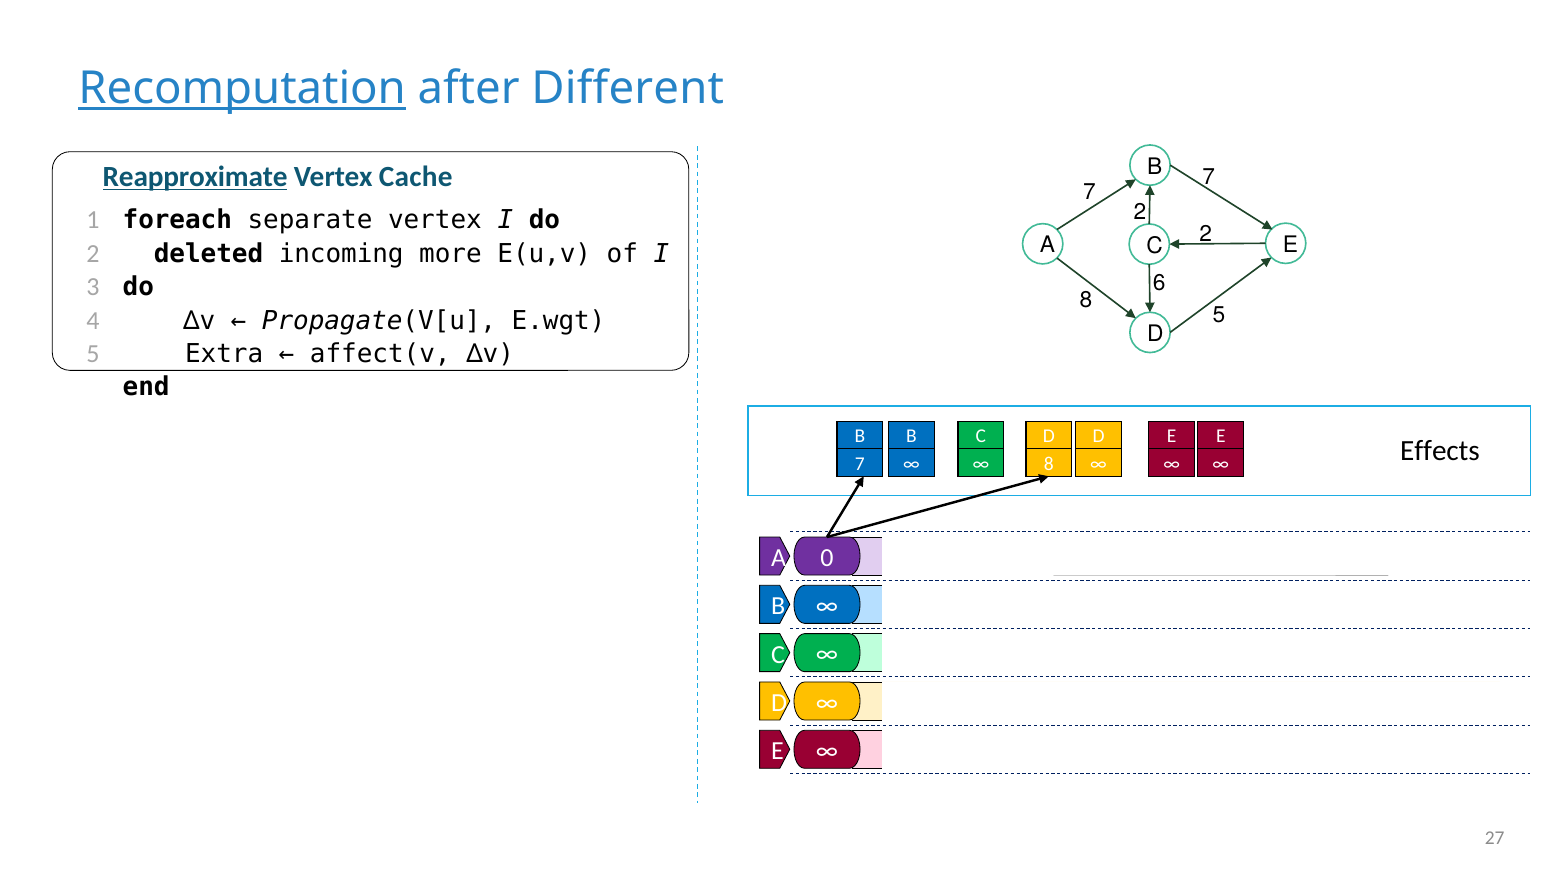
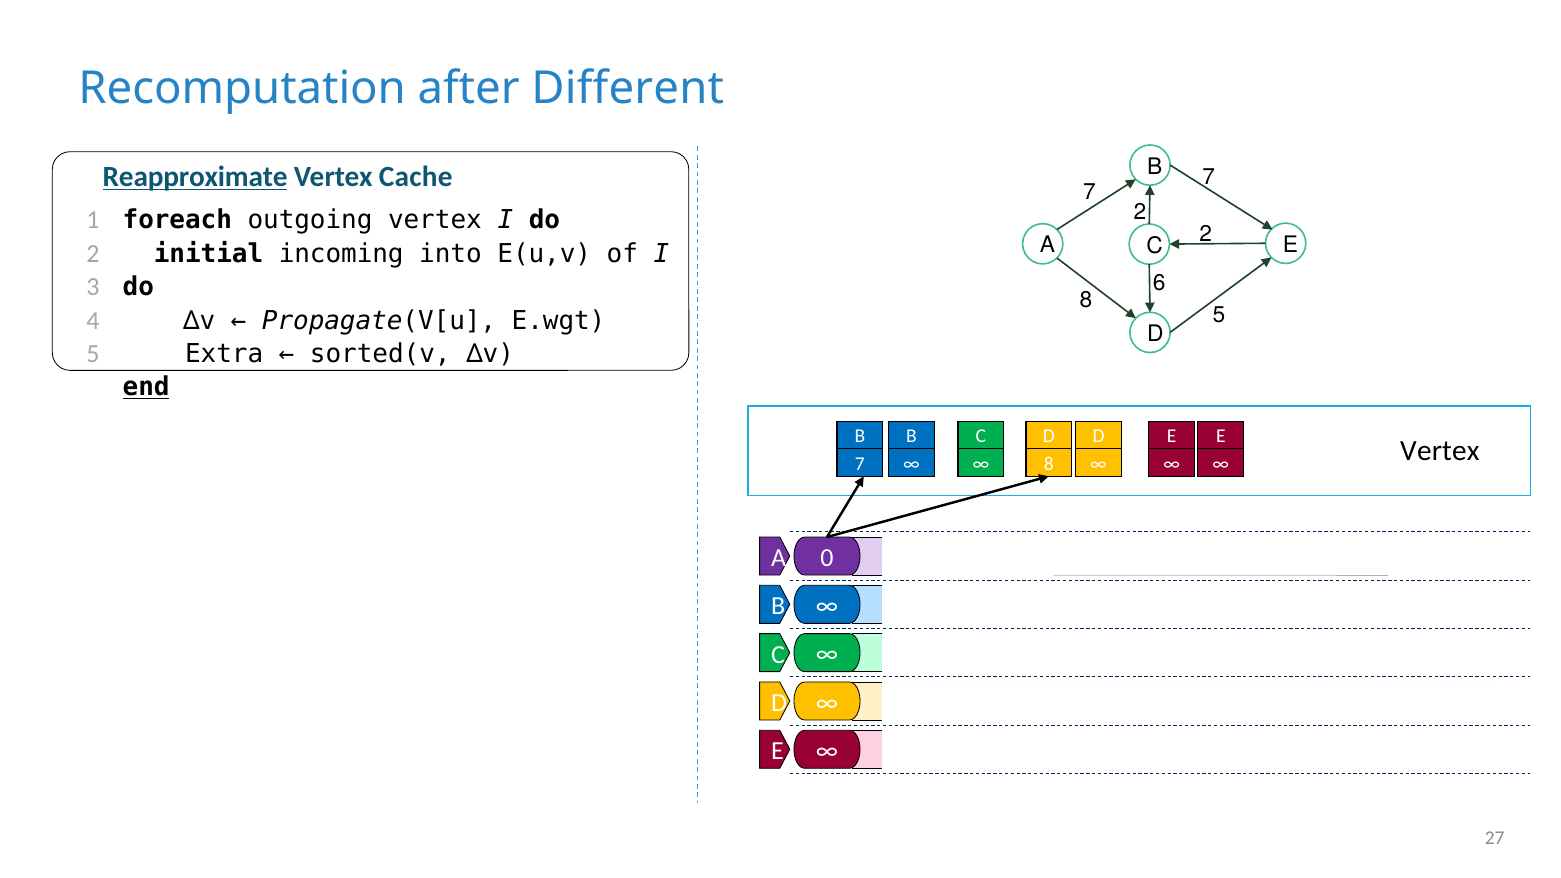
Recomputation underline: present -> none
separate: separate -> outgoing
deleted: deleted -> initial
more: more -> into
affect(v: affect(v -> sorted(v
end underline: none -> present
Effects at (1440, 451): Effects -> Vertex
